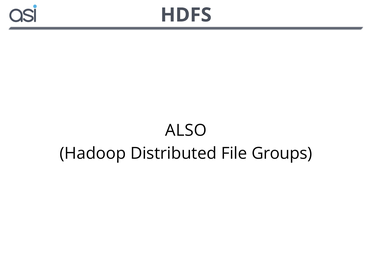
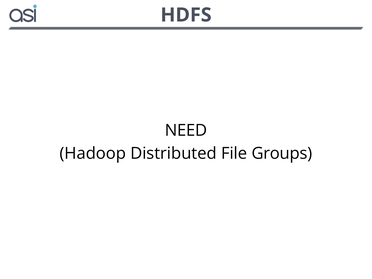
ALSO: ALSO -> NEED
